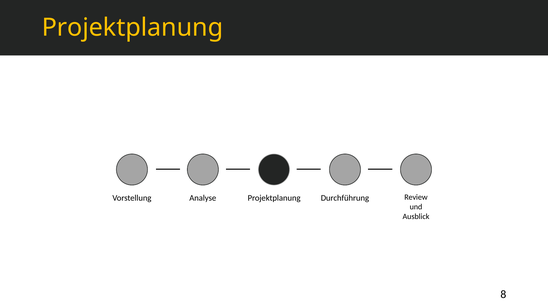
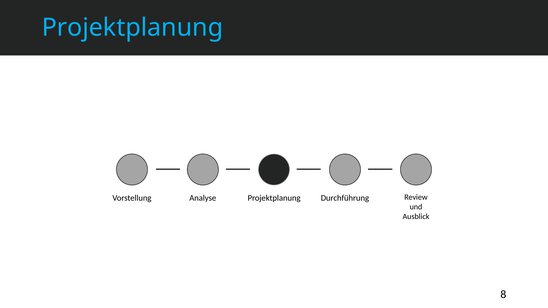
Projektplanung at (132, 28) colour: yellow -> light blue
